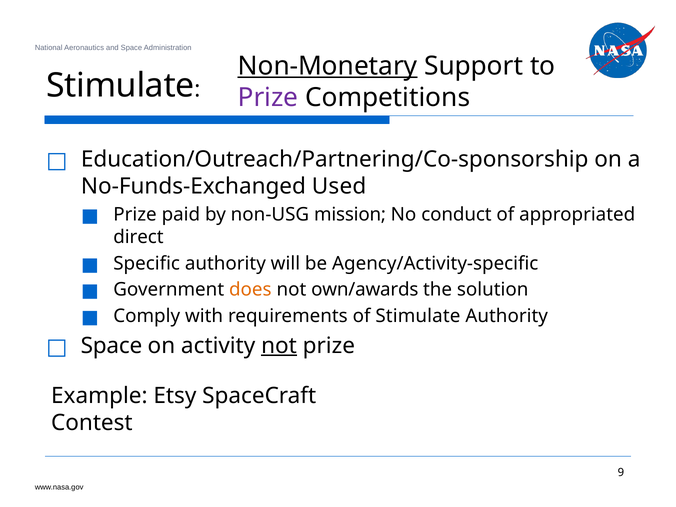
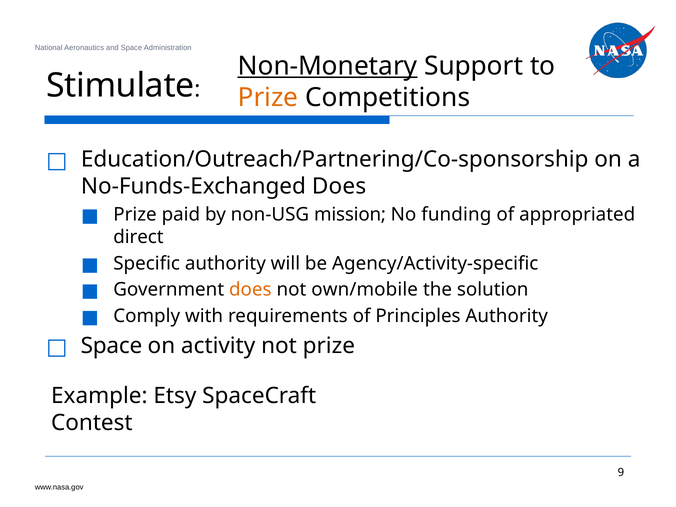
Prize at (268, 98) colour: purple -> orange
No-Funds-Exchanged Used: Used -> Does
conduct: conduct -> funding
own/awards: own/awards -> own/mobile
of Stimulate: Stimulate -> Principles
not at (279, 346) underline: present -> none
